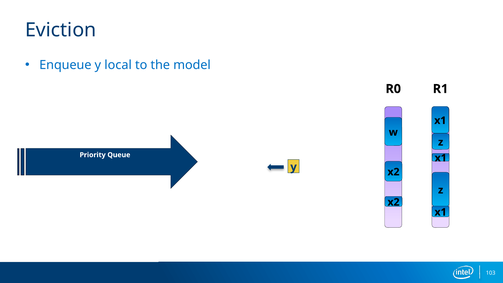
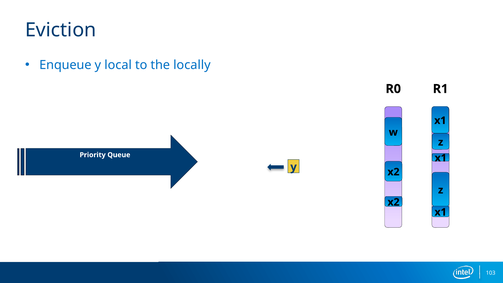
model: model -> locally
